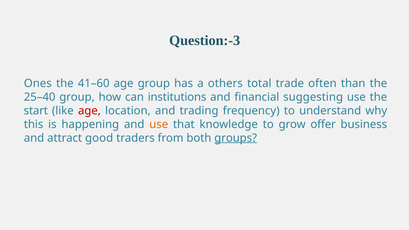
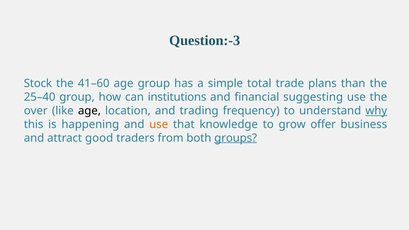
Ones: Ones -> Stock
others: others -> simple
often: often -> plans
start: start -> over
age at (89, 111) colour: red -> black
why underline: none -> present
